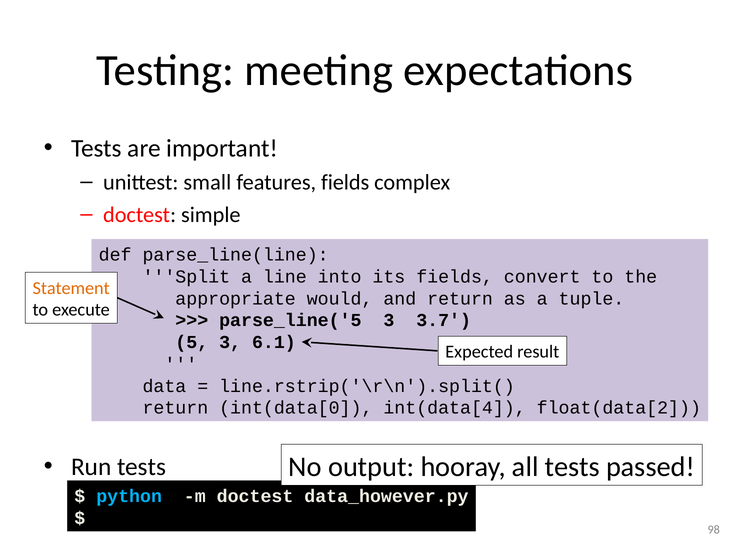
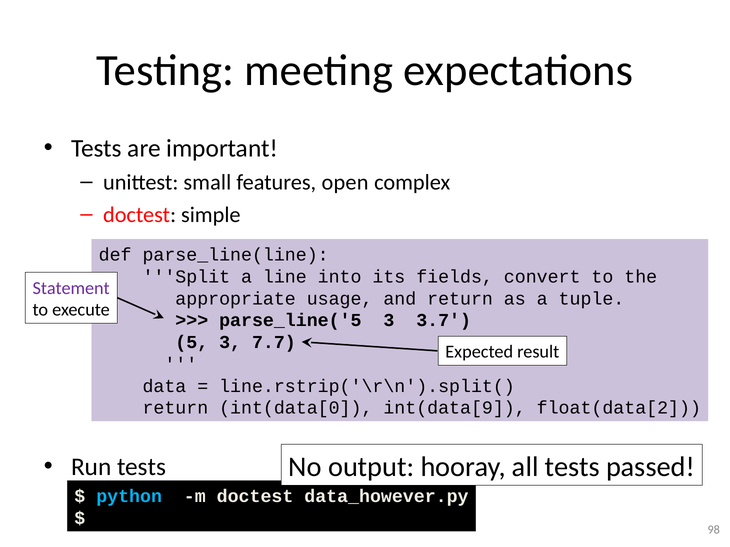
features fields: fields -> open
Statement colour: orange -> purple
would: would -> usage
6.1: 6.1 -> 7.7
int(data[4: int(data[4 -> int(data[9
